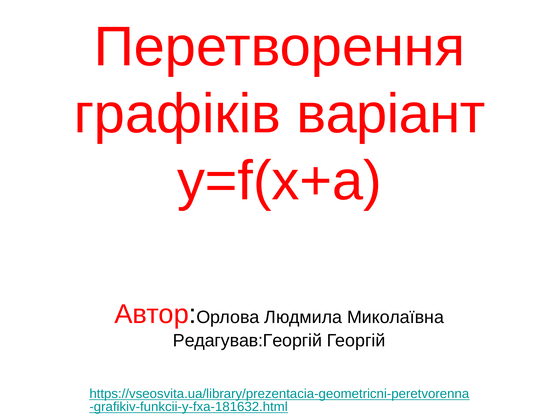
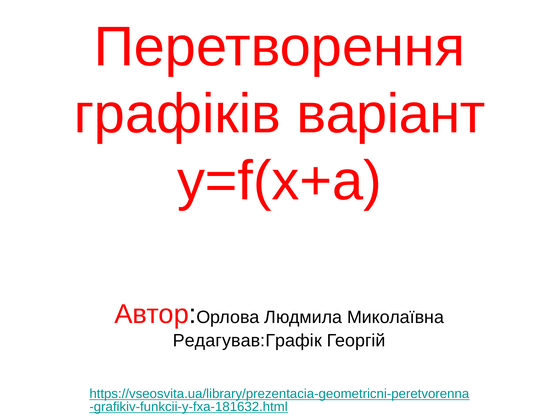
Редагував:Георгій: Редагував:Георгій -> Редагував:Графік
